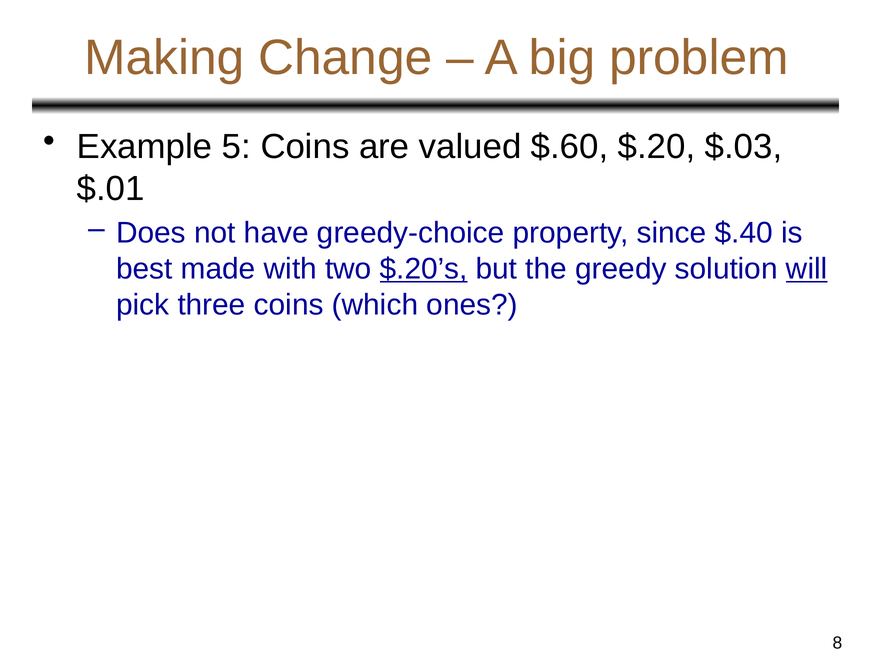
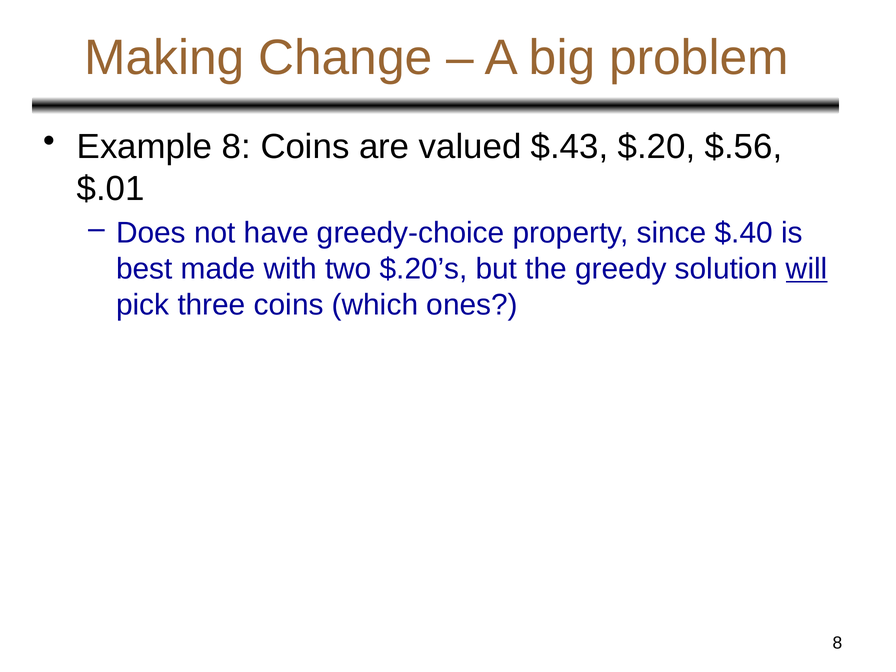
Example 5: 5 -> 8
$.60: $.60 -> $.43
$.03: $.03 -> $.56
$.20’s underline: present -> none
